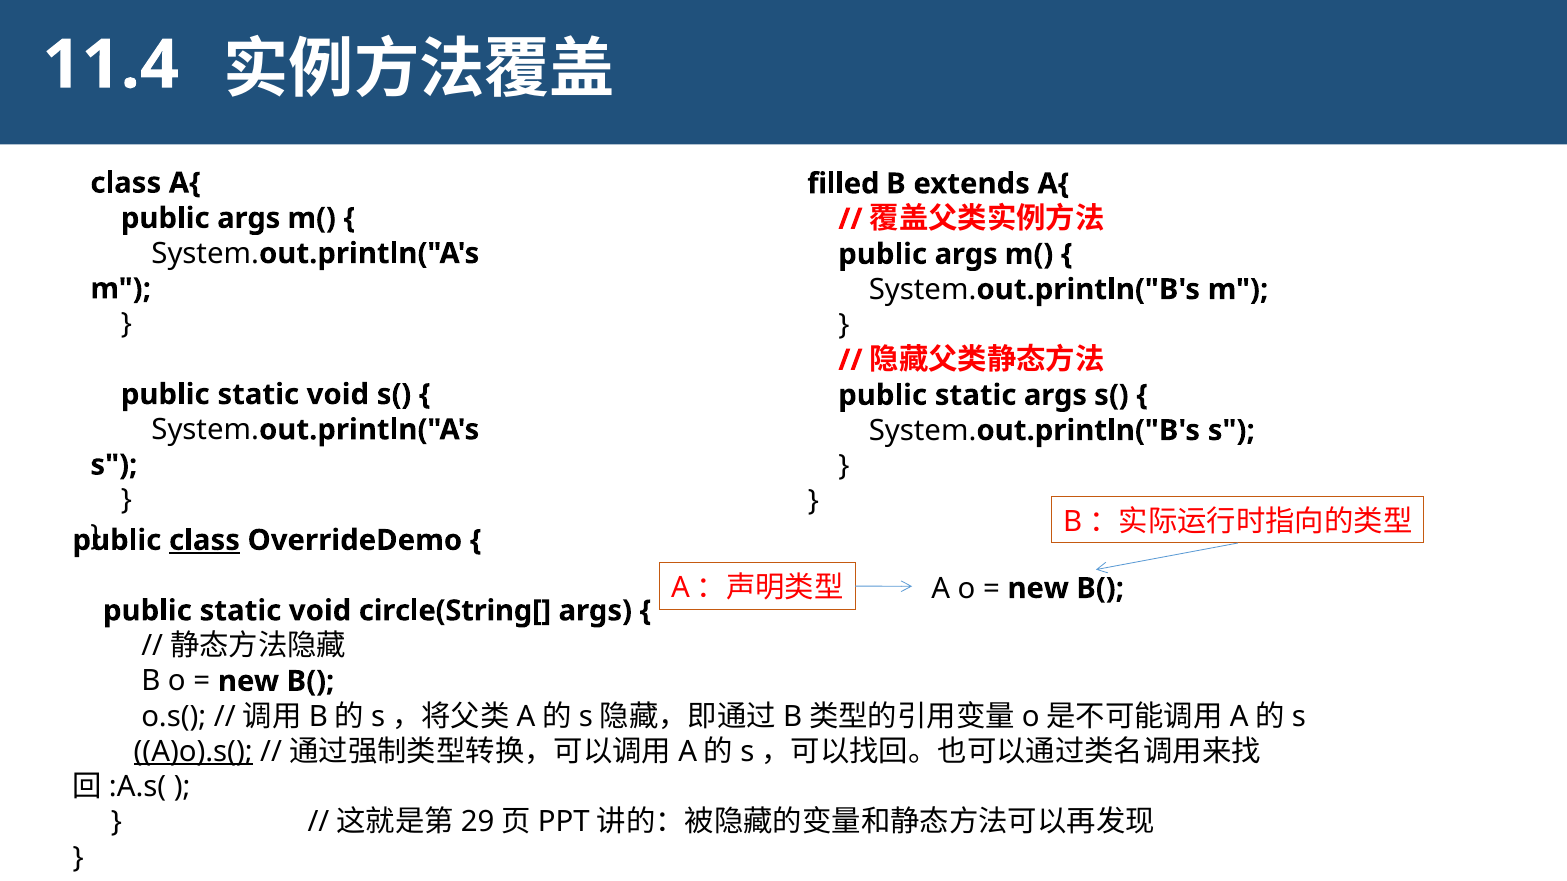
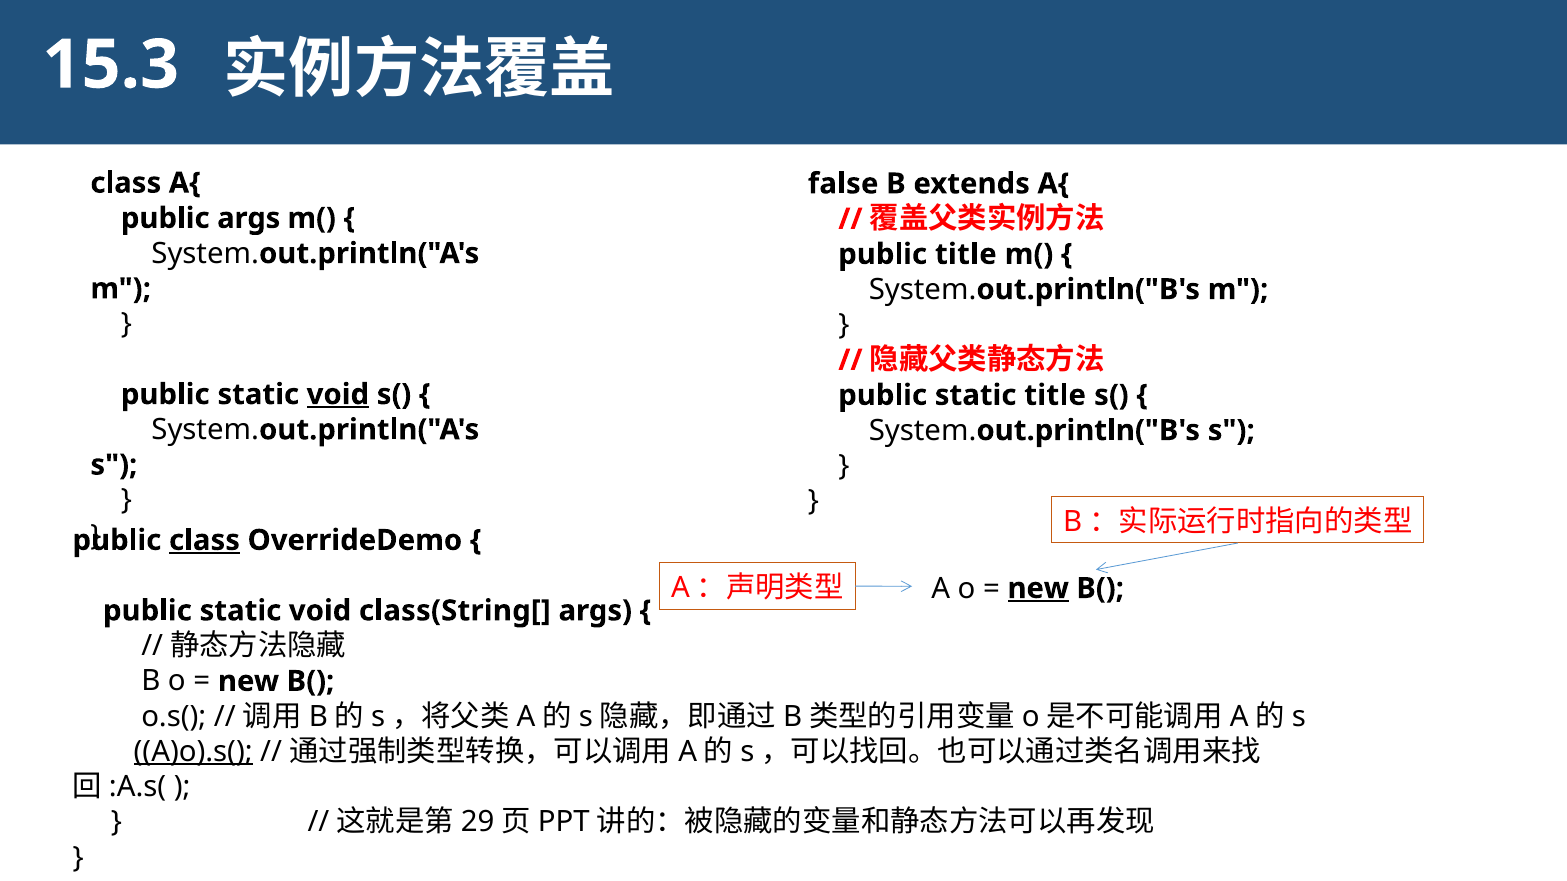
11.4: 11.4 -> 15.3
filled: filled -> false
args at (966, 254): args -> title
void at (338, 395) underline: none -> present
static args: args -> title
new at (1038, 589) underline: none -> present
circle(String[: circle(String[ -> class(String[
